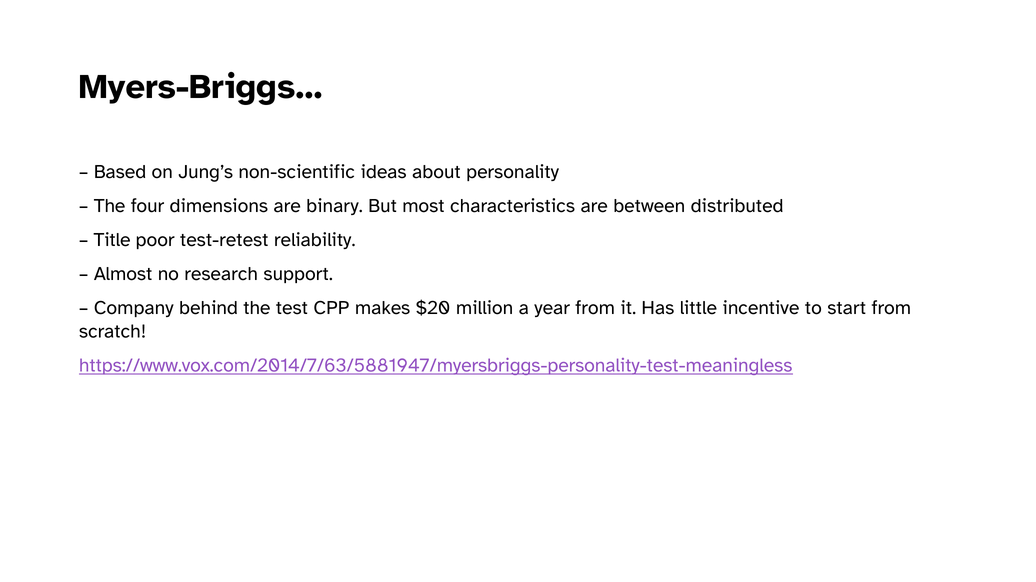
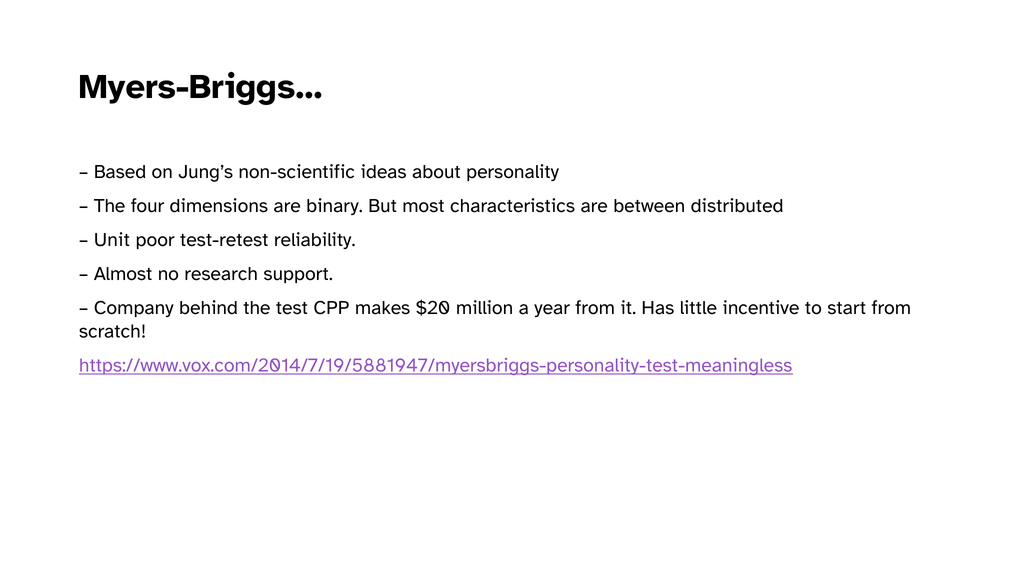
Title: Title -> Unit
https://www.vox.com/2014/7/63/5881947/myersbriggs-personality-test-meaningless: https://www.vox.com/2014/7/63/5881947/myersbriggs-personality-test-meaningless -> https://www.vox.com/2014/7/19/5881947/myersbriggs-personality-test-meaningless
